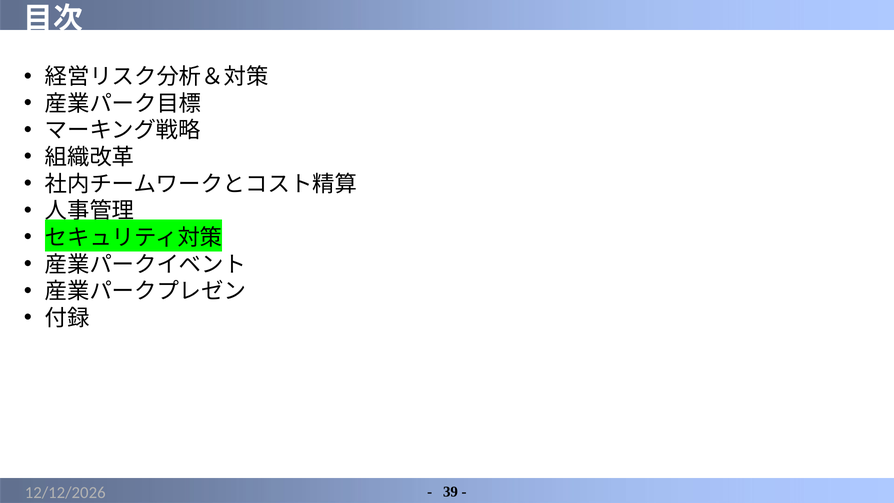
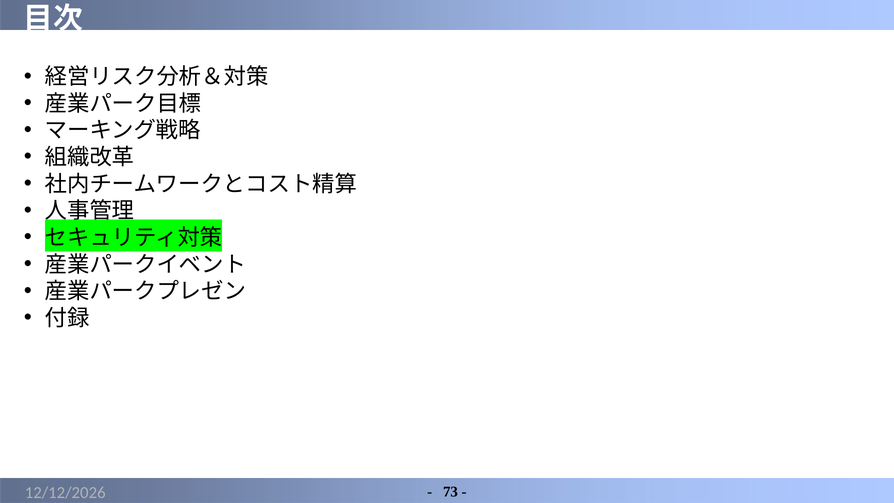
39: 39 -> 73
